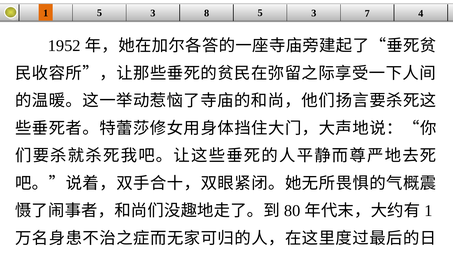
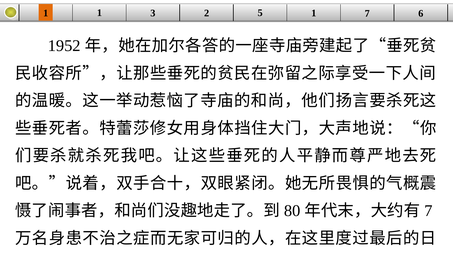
1 5: 5 -> 1
8: 8 -> 2
3 at (314, 13): 3 -> 1
4: 4 -> 6
1 at (428, 211): 1 -> 7
